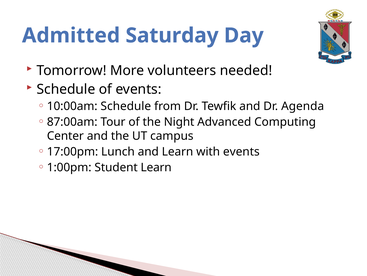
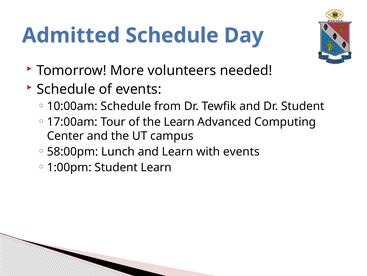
Admitted Saturday: Saturday -> Schedule
Dr Agenda: Agenda -> Student
87:00am: 87:00am -> 17:00am
the Night: Night -> Learn
17:00pm: 17:00pm -> 58:00pm
